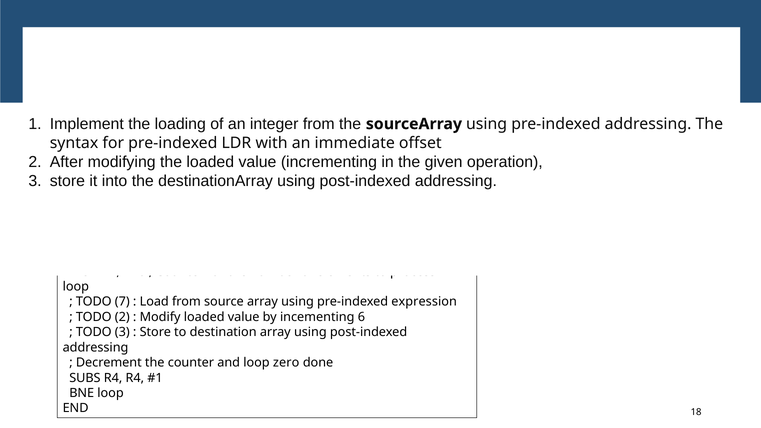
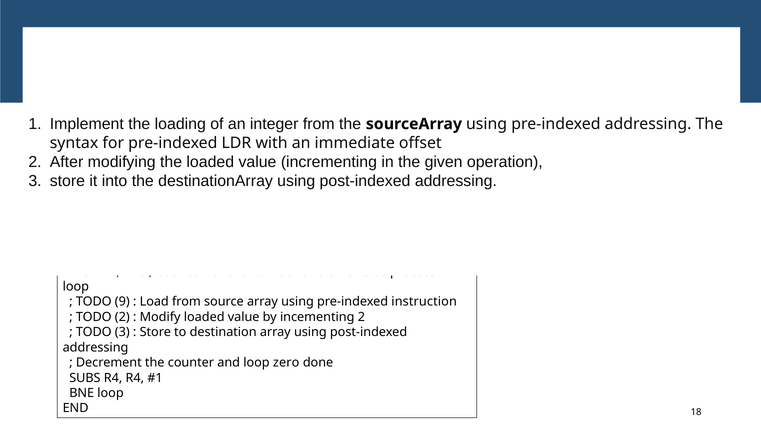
7: 7 -> 9
expression: expression -> instruction
incementing 6: 6 -> 2
